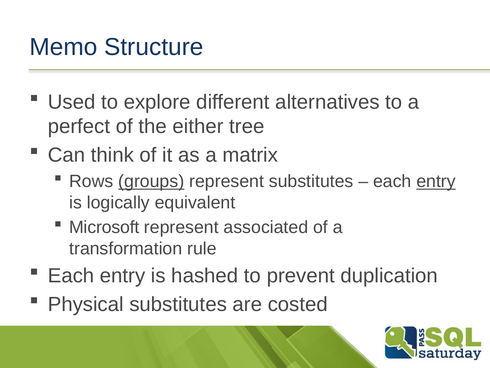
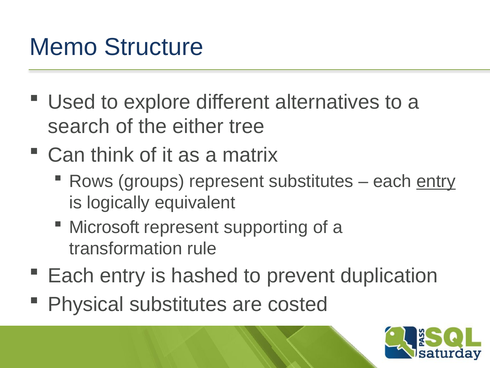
perfect: perfect -> search
groups underline: present -> none
associated: associated -> supporting
